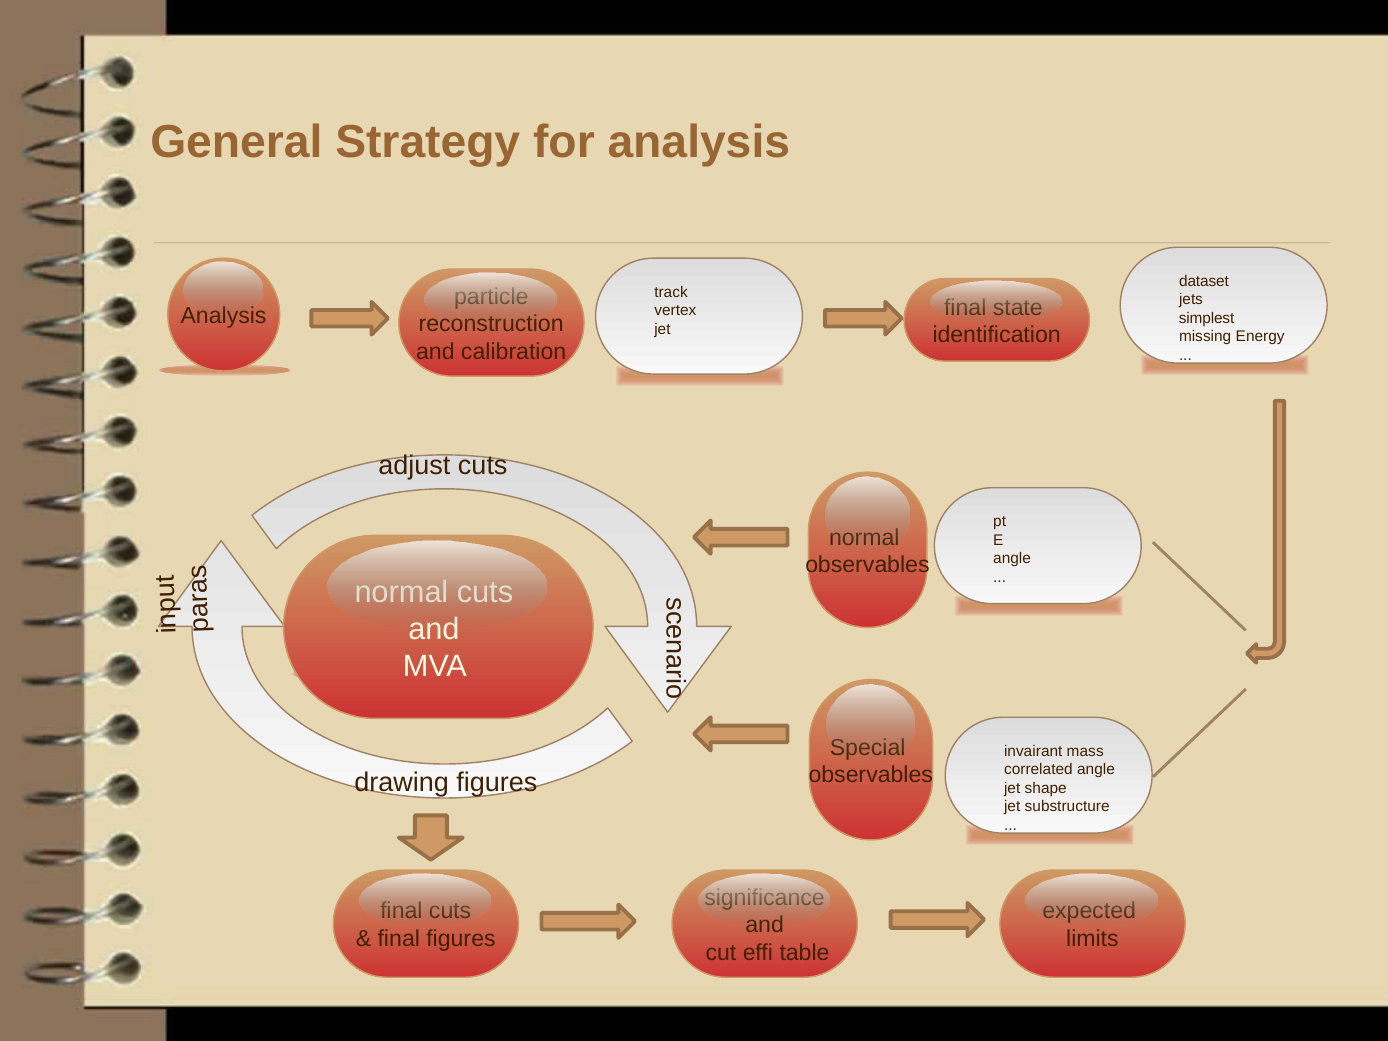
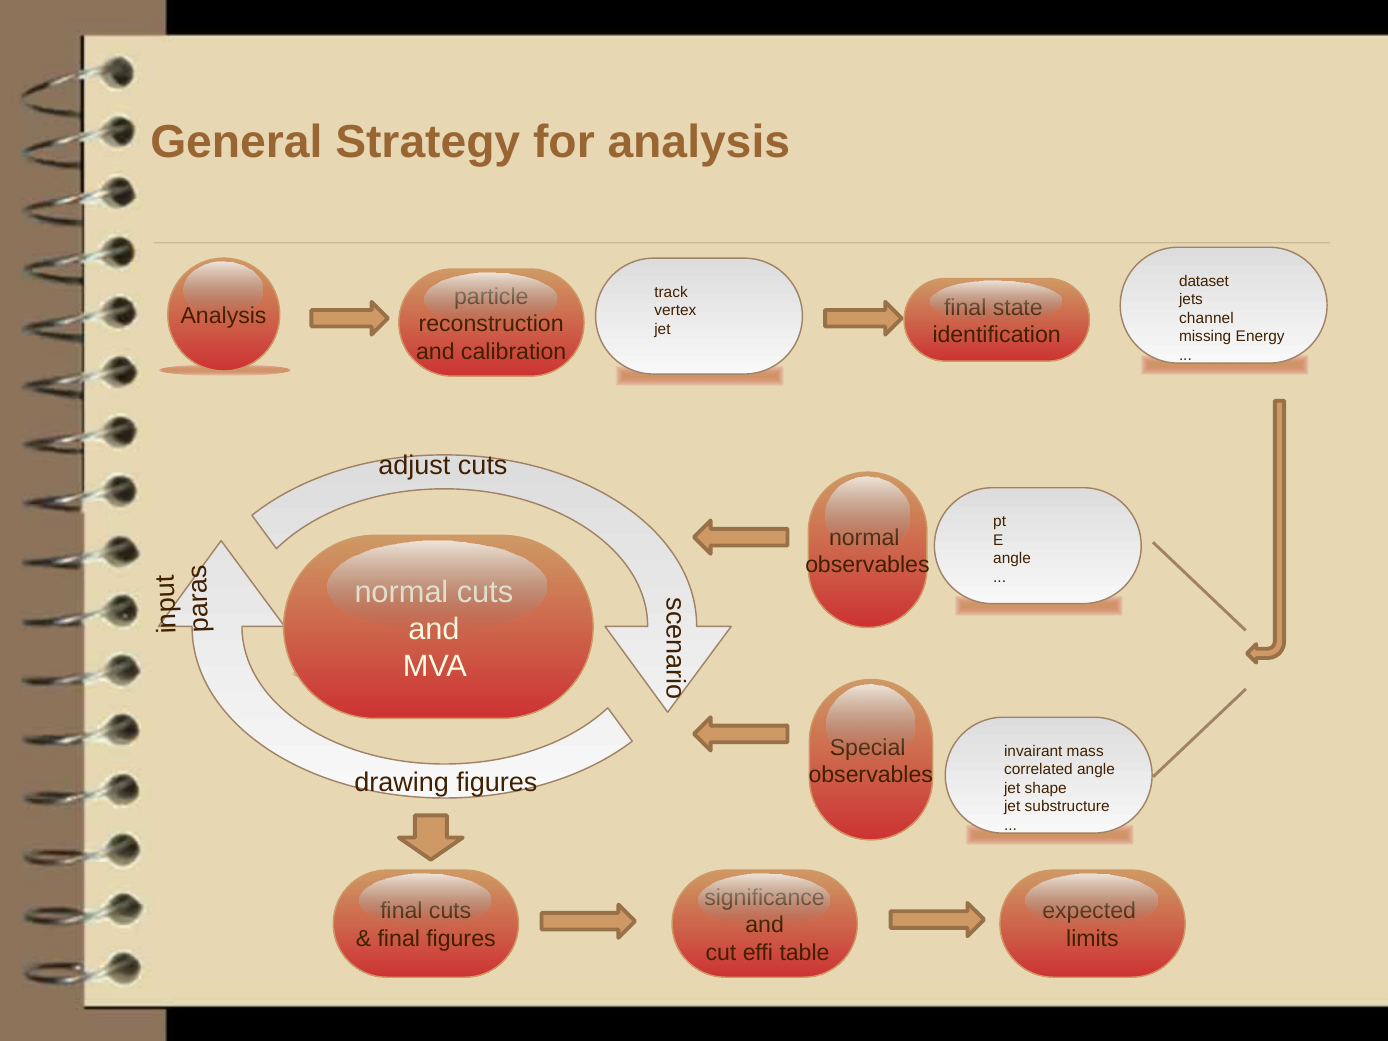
simplest: simplest -> channel
